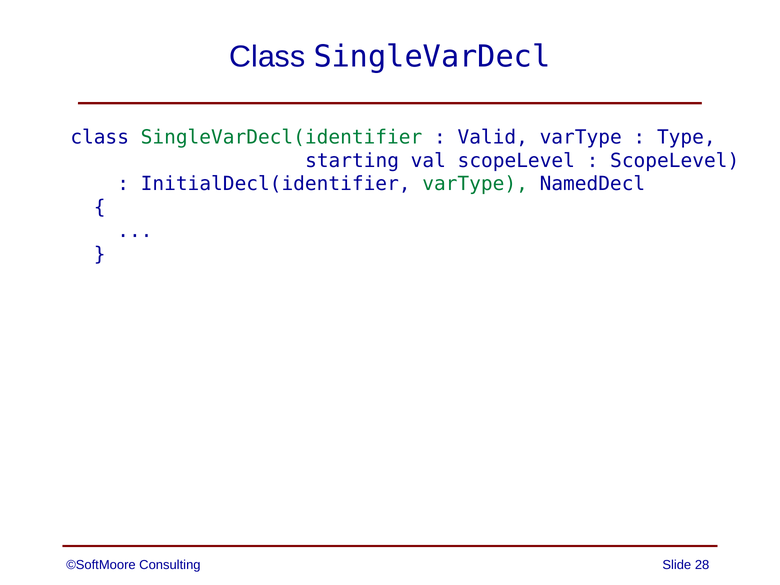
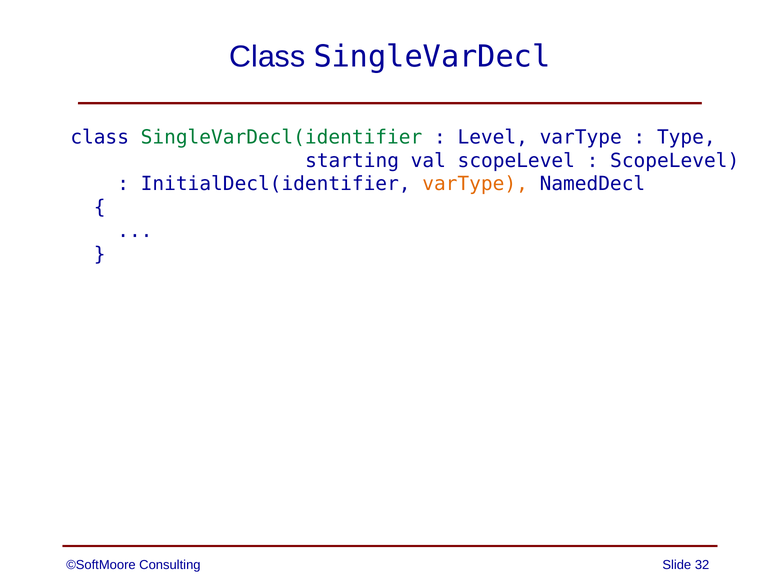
Valid: Valid -> Level
varType at (475, 184) colour: green -> orange
28: 28 -> 32
